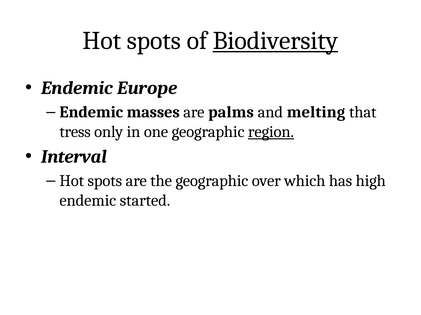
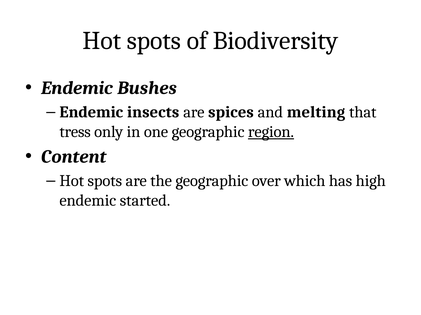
Biodiversity underline: present -> none
Europe: Europe -> Bushes
masses: masses -> insects
palms: palms -> spices
Interval: Interval -> Content
